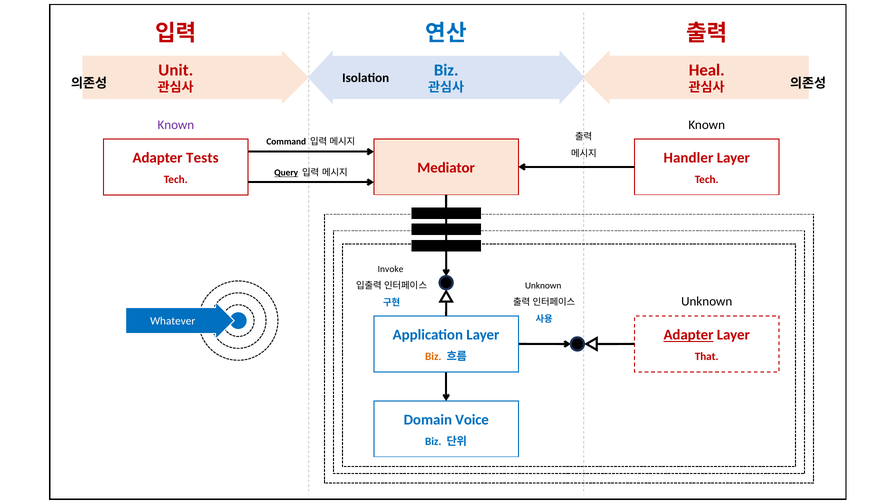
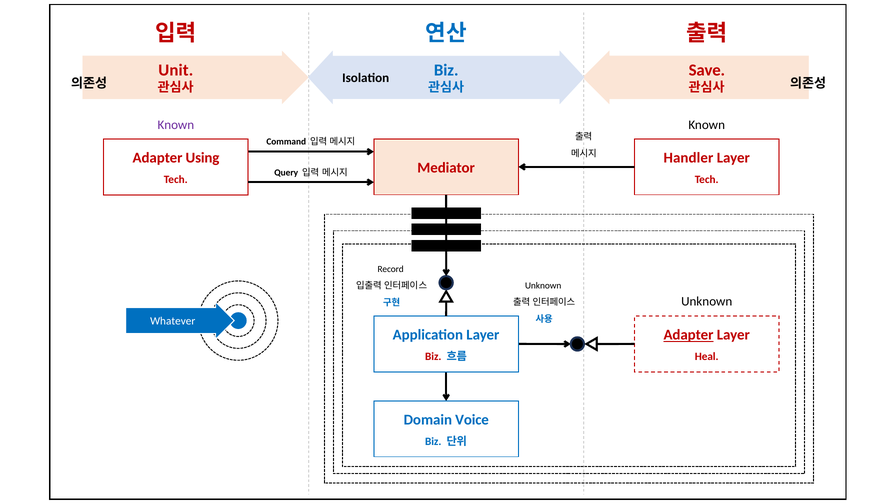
Heal: Heal -> Save
Tests: Tests -> Using
Query underline: present -> none
Invoke: Invoke -> Record
Biz at (433, 357) colour: orange -> red
That: That -> Heal
